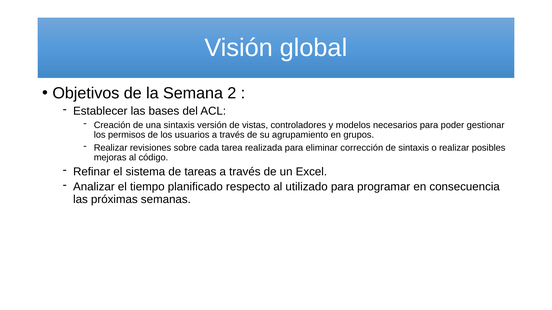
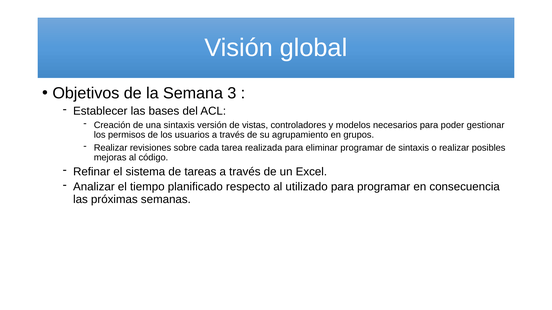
2: 2 -> 3
eliminar corrección: corrección -> programar
